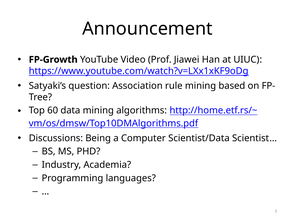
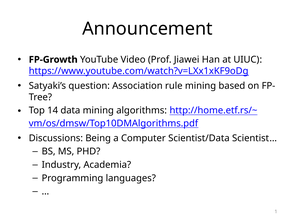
60: 60 -> 14
